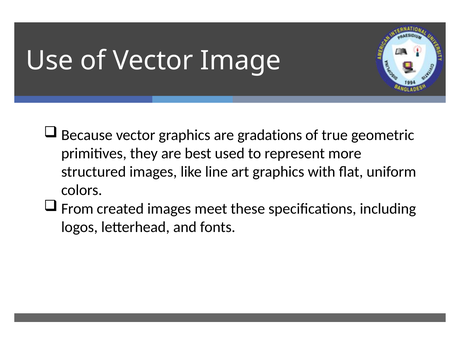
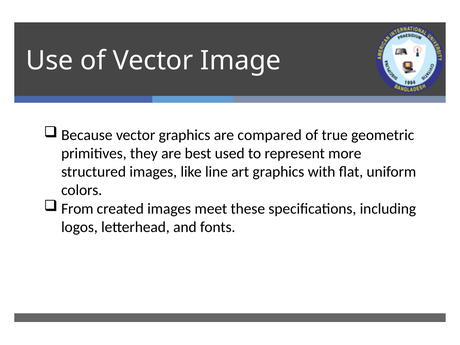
gradations: gradations -> compared
